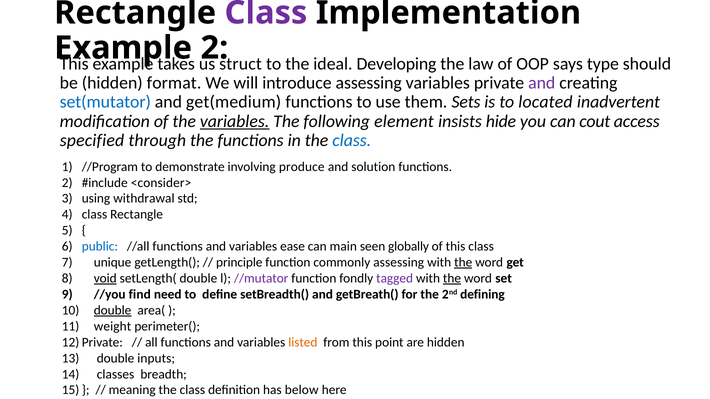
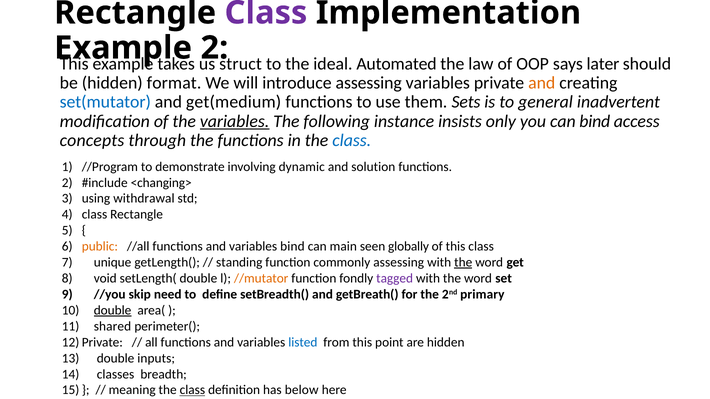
Developing: Developing -> Automated
type: type -> later
and at (542, 83) colour: purple -> orange
located: located -> general
element: element -> instance
hide: hide -> only
can cout: cout -> bind
specified: specified -> concepts
produce: produce -> dynamic
<consider>: <consider> -> <changing>
public colour: blue -> orange
variables ease: ease -> bind
principle: principle -> standing
void underline: present -> none
//mutator colour: purple -> orange
the at (452, 279) underline: present -> none
find: find -> skip
defining: defining -> primary
weight: weight -> shared
listed colour: orange -> blue
class at (192, 390) underline: none -> present
